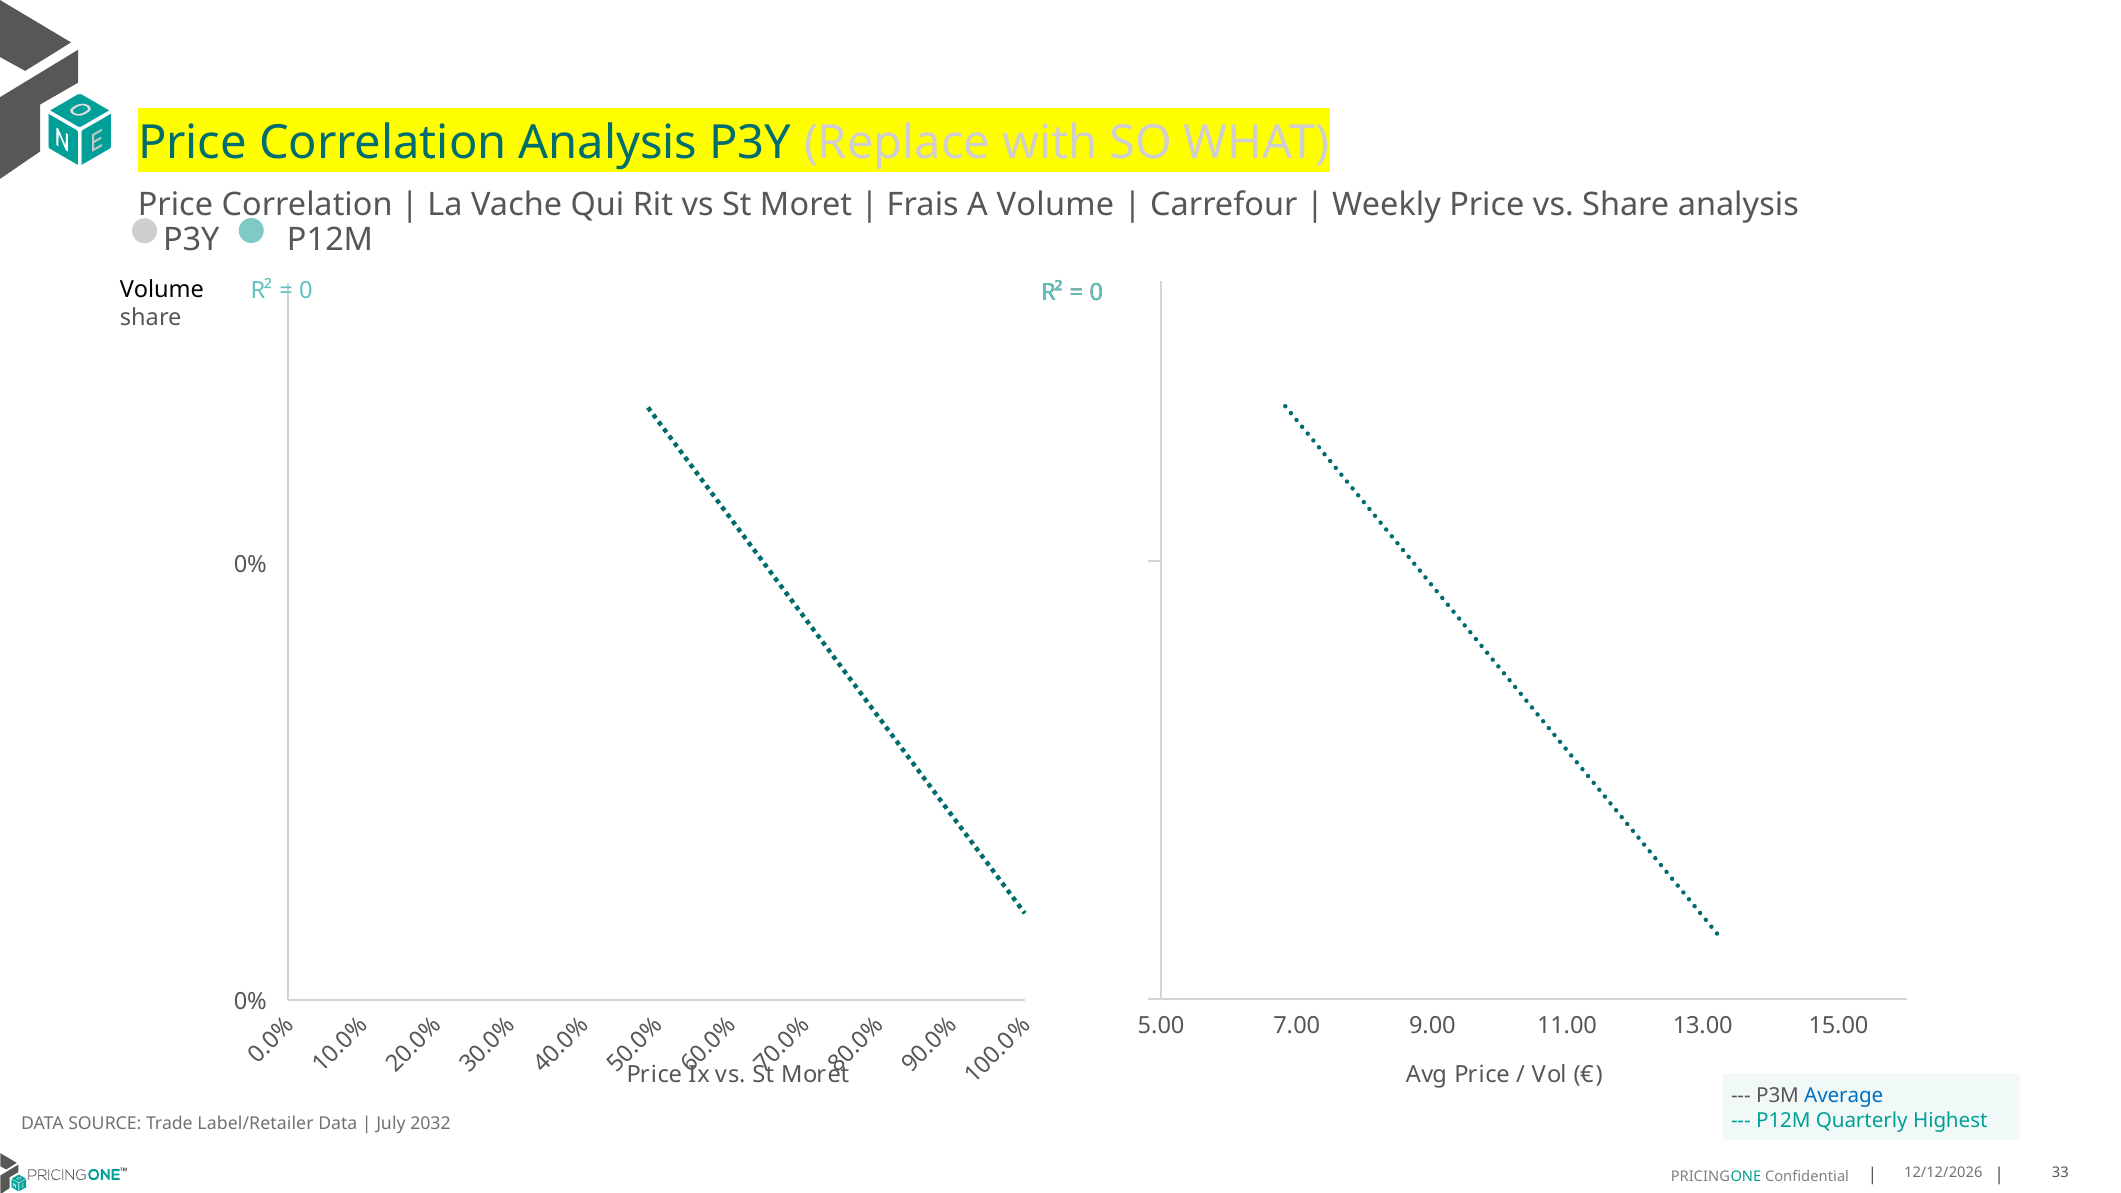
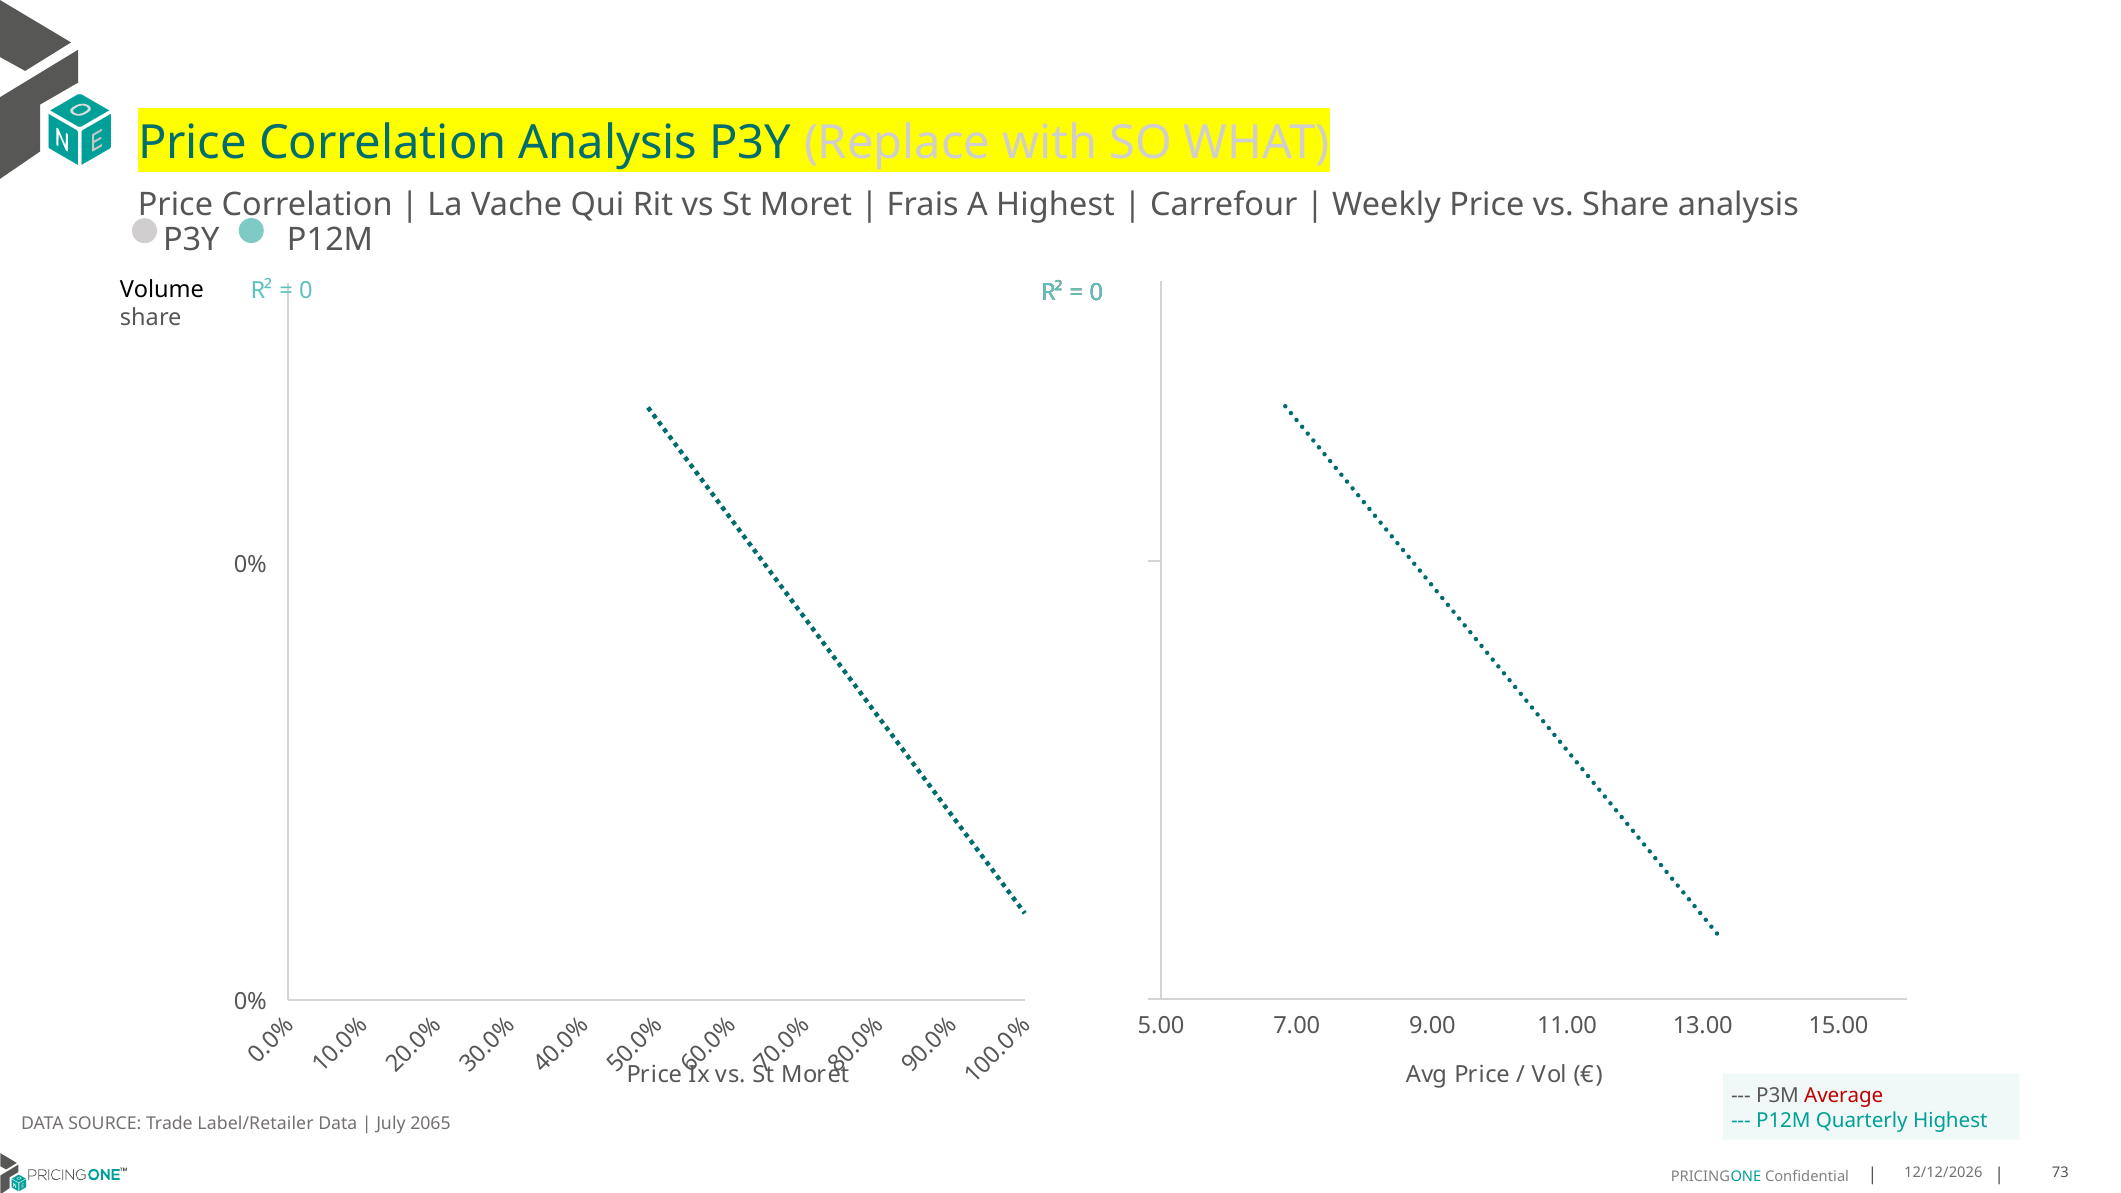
A Volume: Volume -> Highest
Average colour: blue -> red
2032: 2032 -> 2065
33: 33 -> 73
